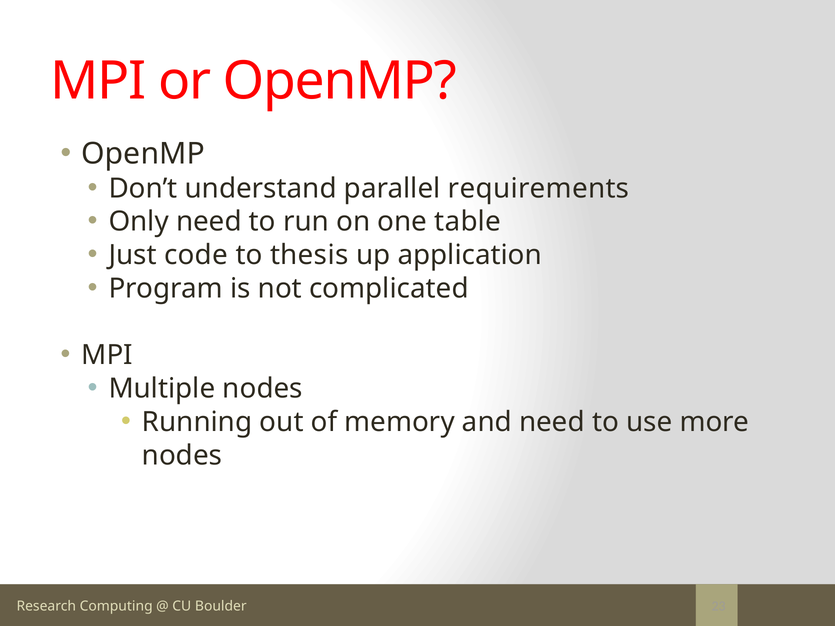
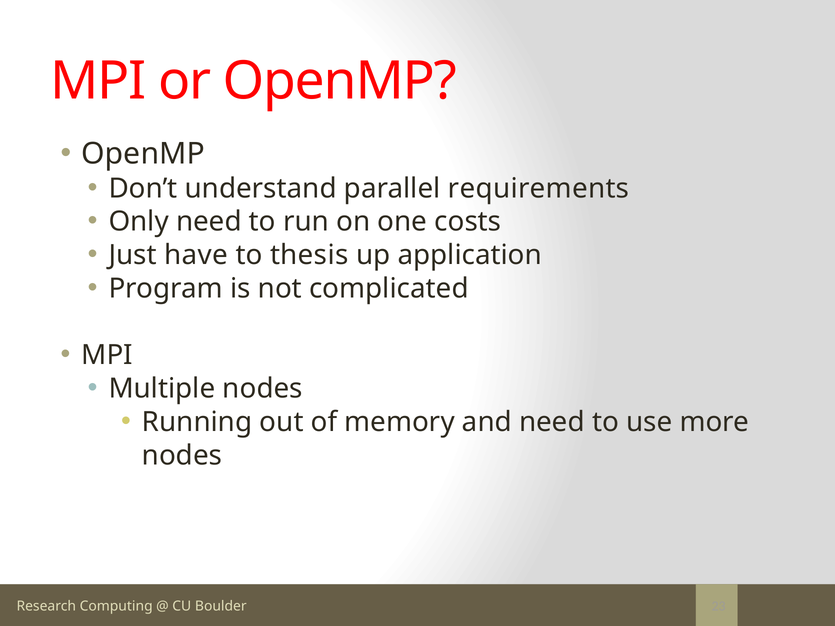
table: table -> costs
code: code -> have
